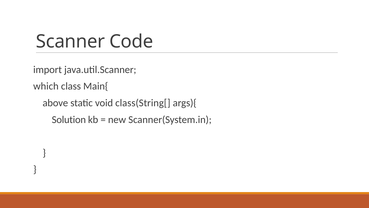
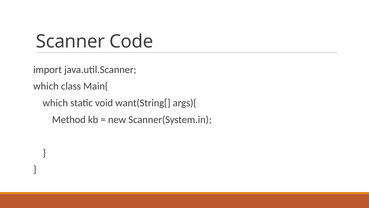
above at (55, 103): above -> which
class(String[: class(String[ -> want(String[
Solution: Solution -> Method
